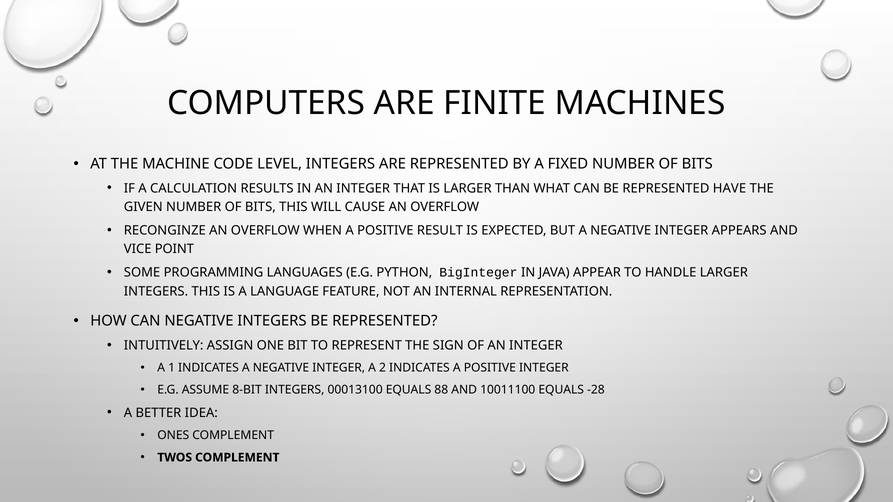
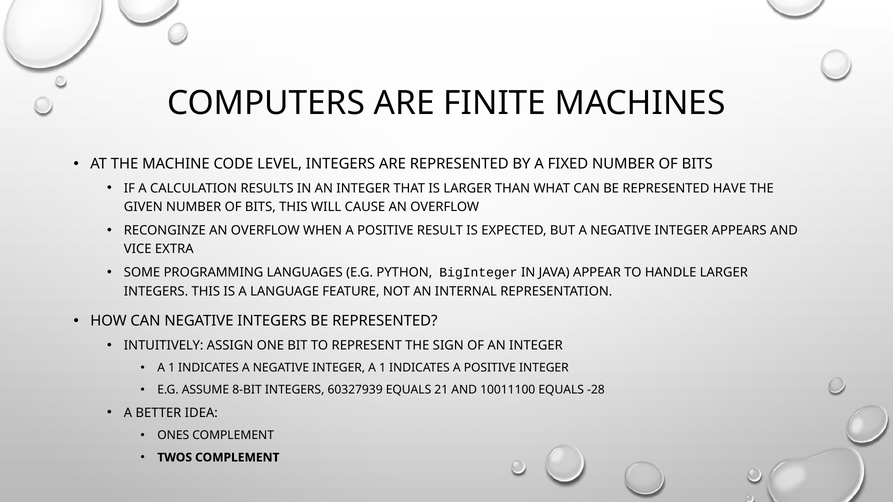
POINT: POINT -> EXTRA
INTEGER A 2: 2 -> 1
00013100: 00013100 -> 60327939
88: 88 -> 21
